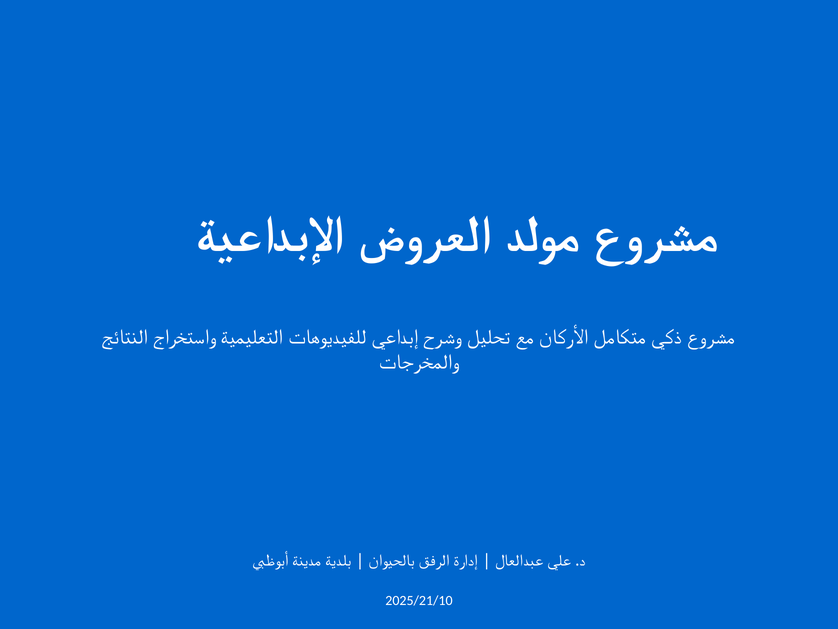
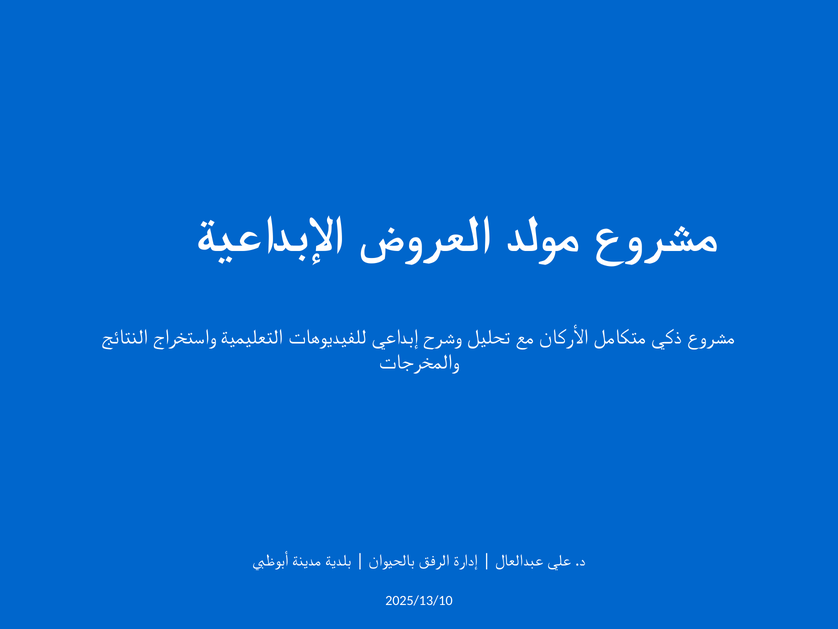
2025/21/10: 2025/21/10 -> 2025/13/10
